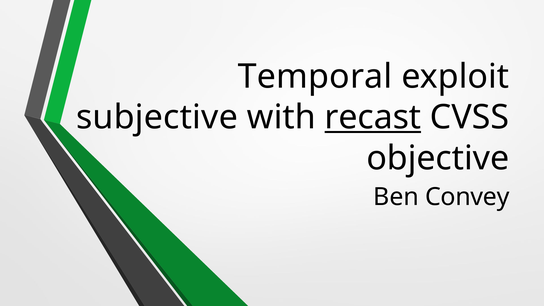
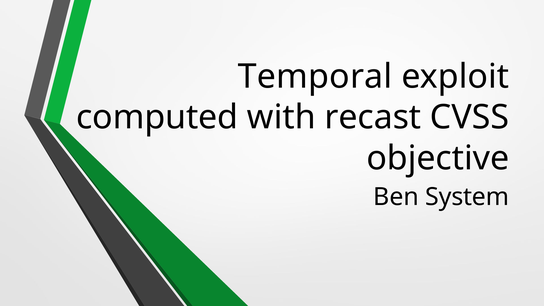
subjective: subjective -> computed
recast underline: present -> none
Convey: Convey -> System
